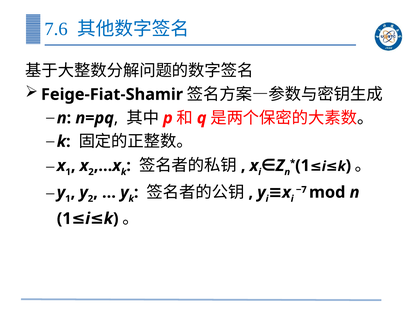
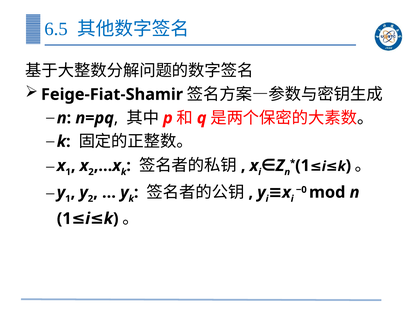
7.6: 7.6 -> 6.5
‒7: ‒7 -> ‒0
